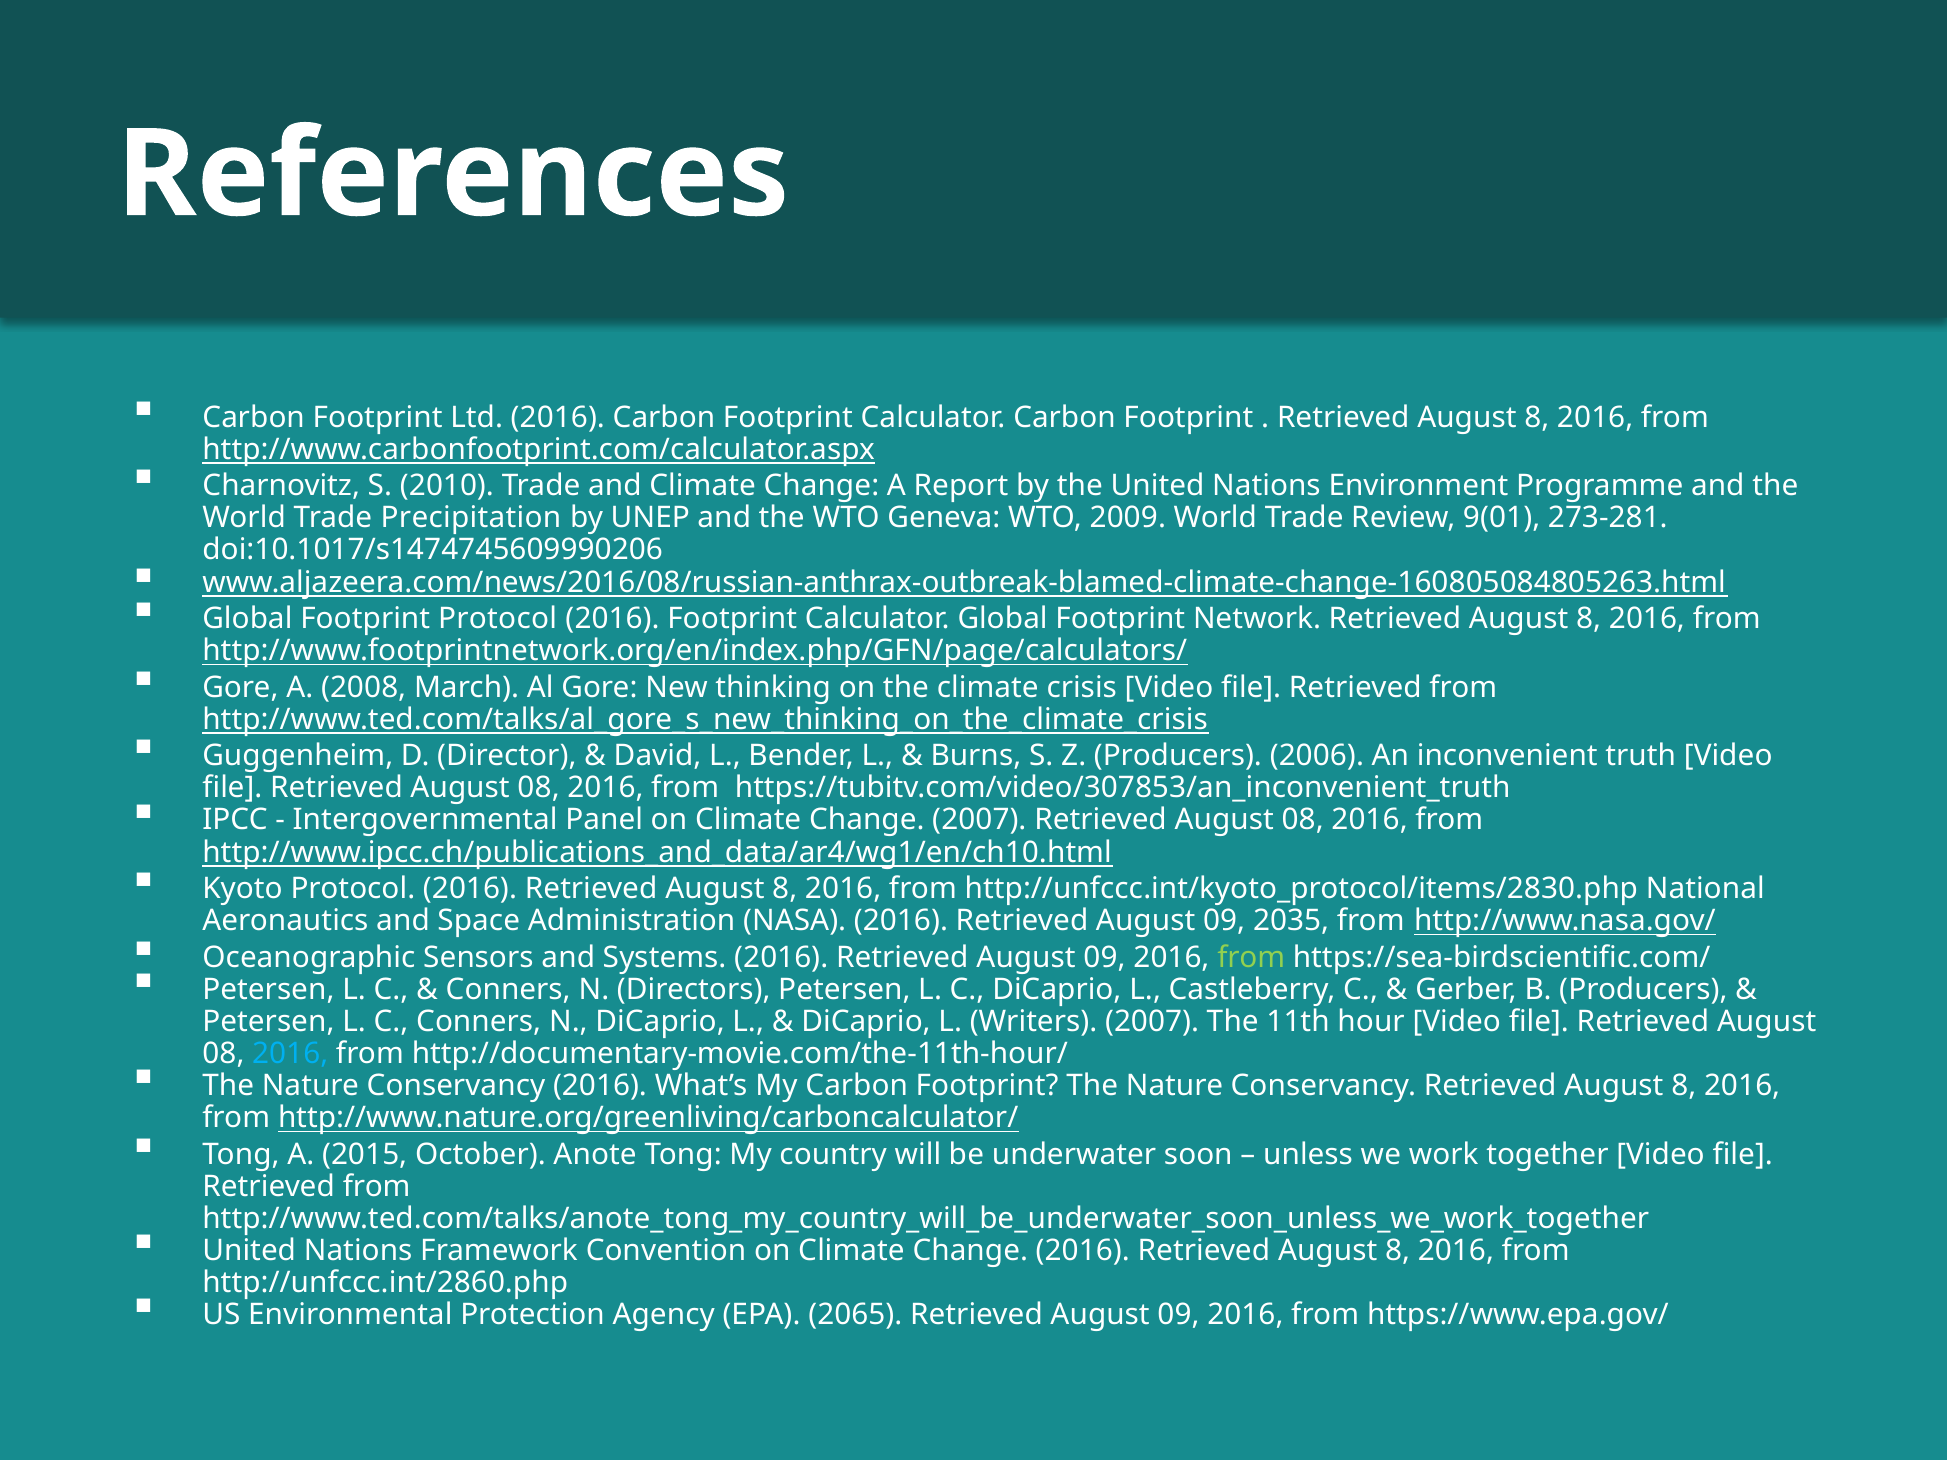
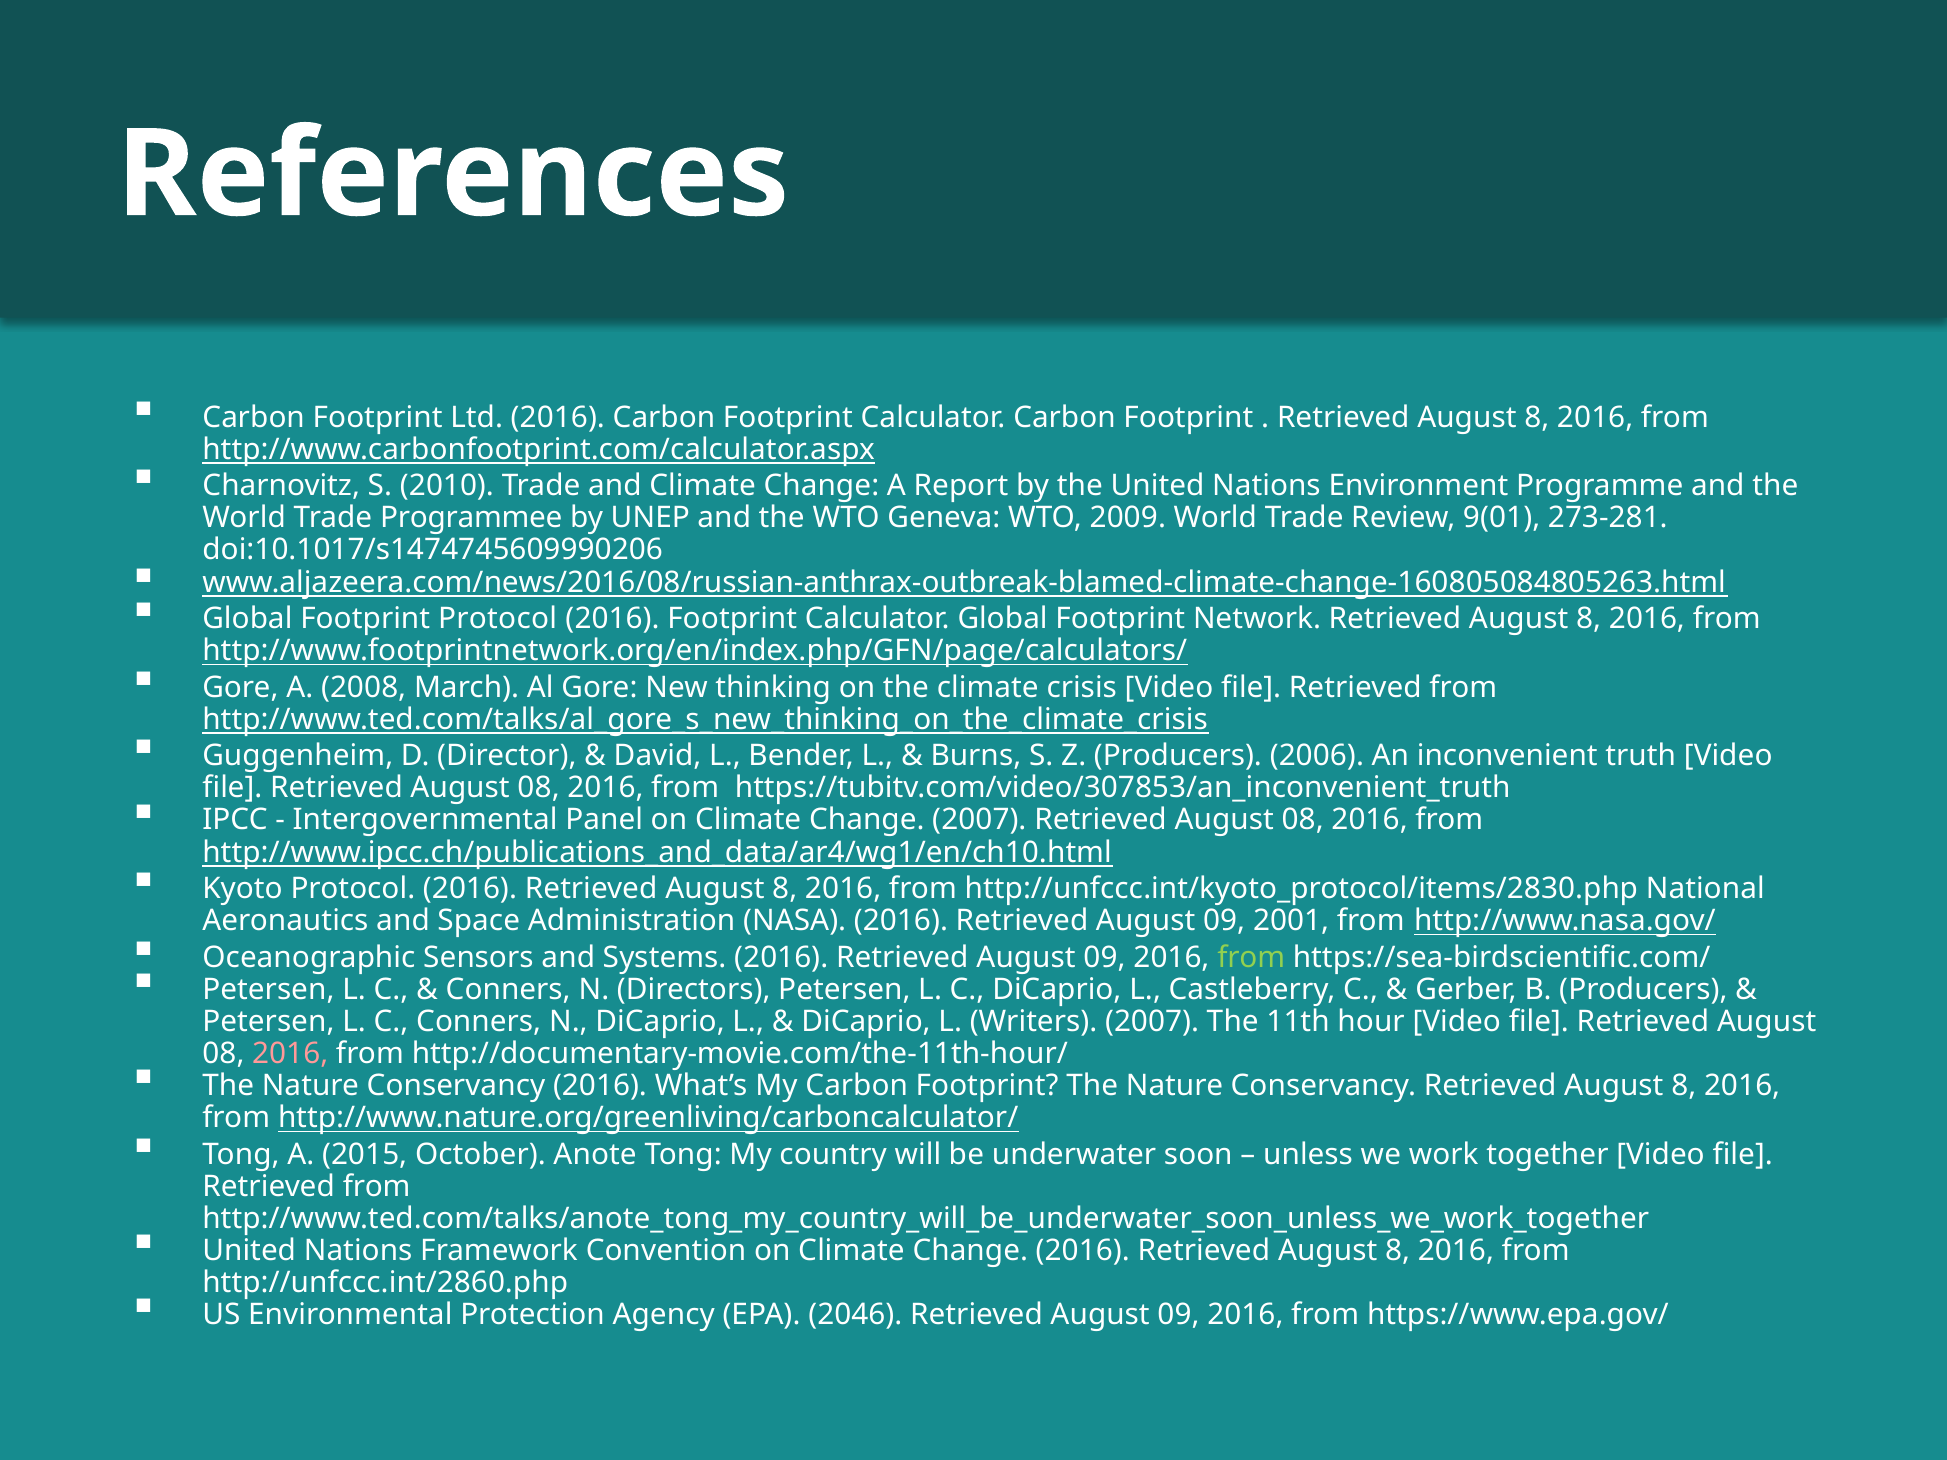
Precipitation: Precipitation -> Programmee
2035: 2035 -> 2001
2016 at (290, 1054) colour: light blue -> pink
2065: 2065 -> 2046
